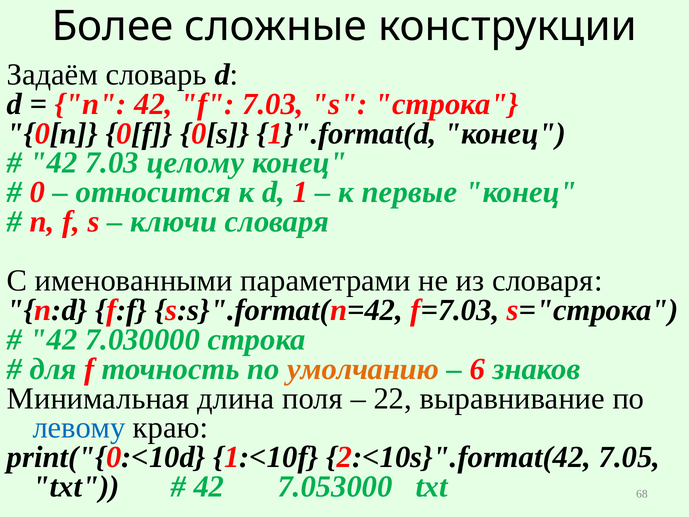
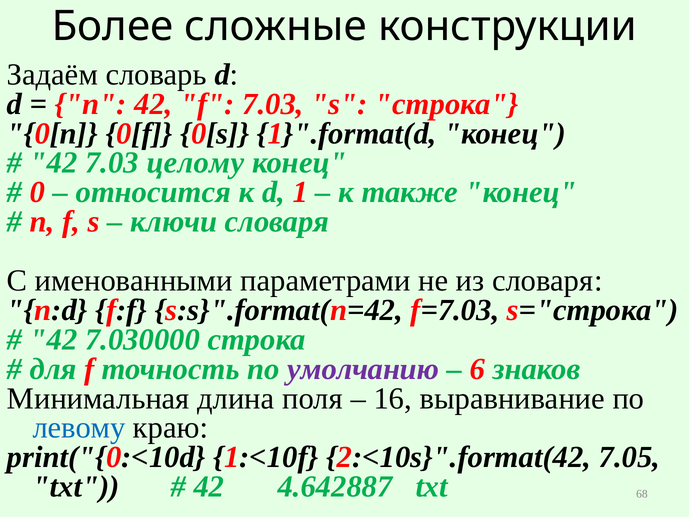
первые: первые -> также
умолчанию colour: orange -> purple
22: 22 -> 16
7.053000: 7.053000 -> 4.642887
